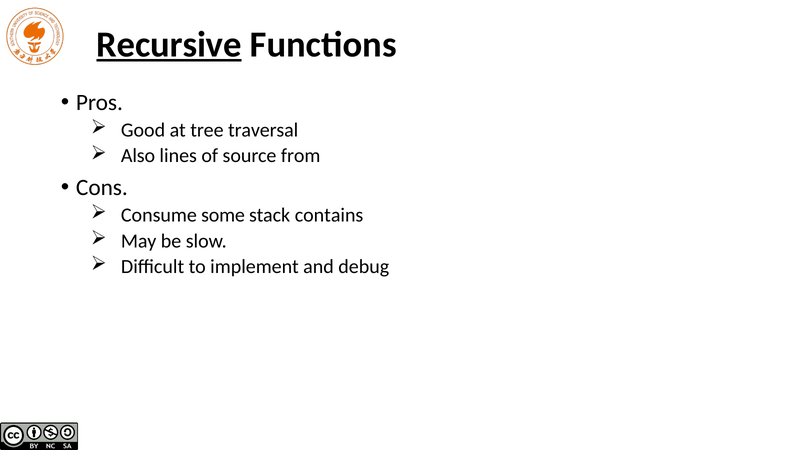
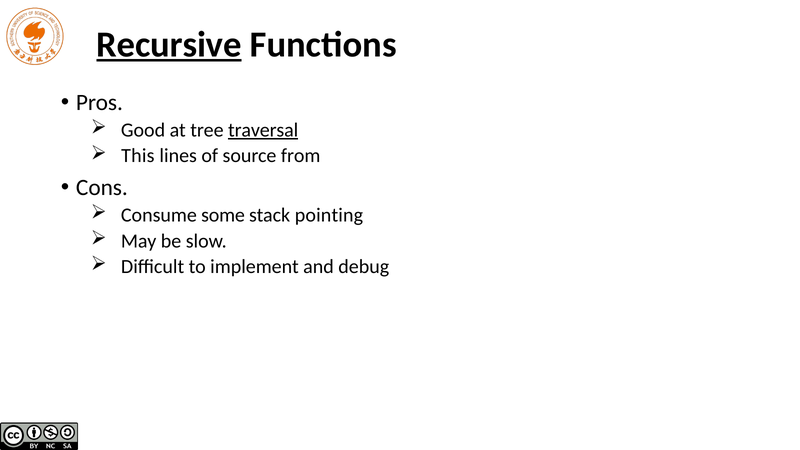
traversal underline: none -> present
Also: Also -> This
contains: contains -> pointing
